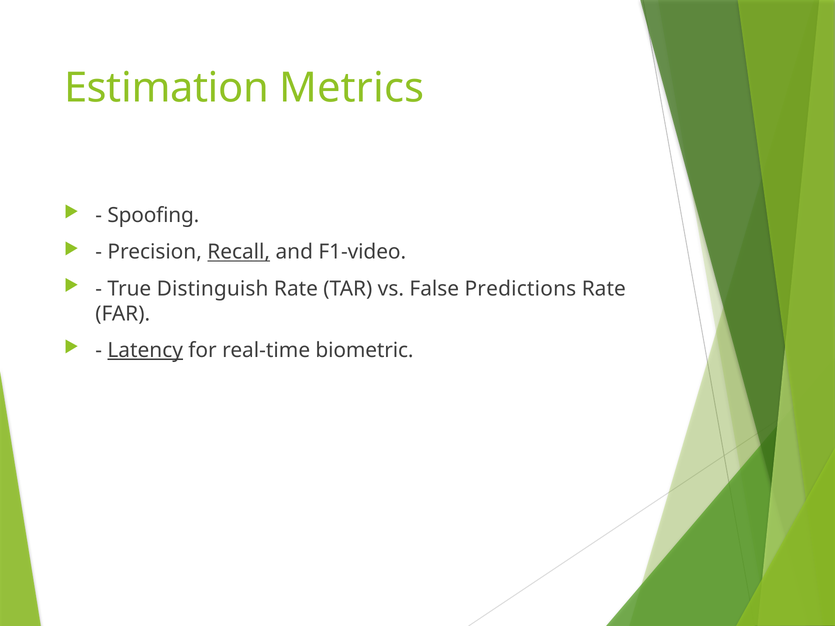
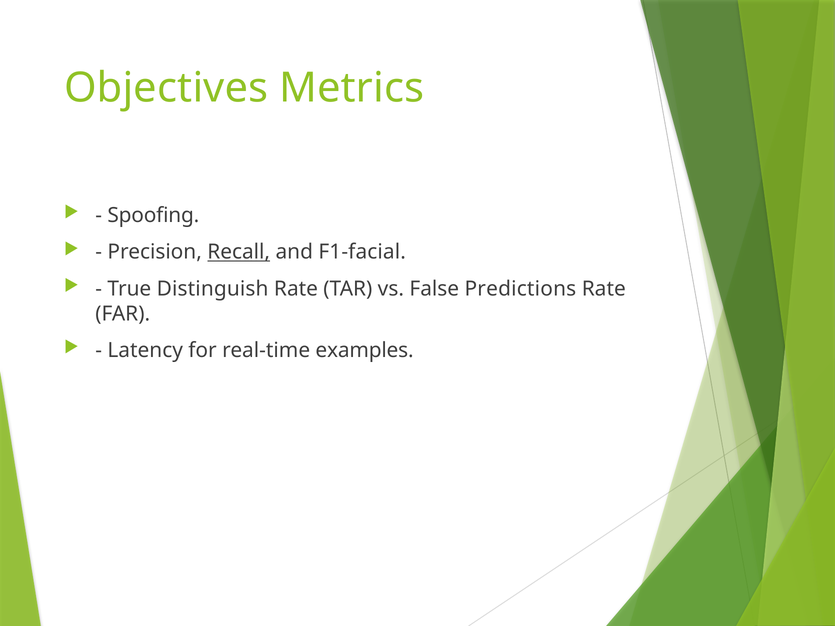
Estimation: Estimation -> Objectives
F1-video: F1-video -> F1-facial
Latency underline: present -> none
biometric: biometric -> examples
